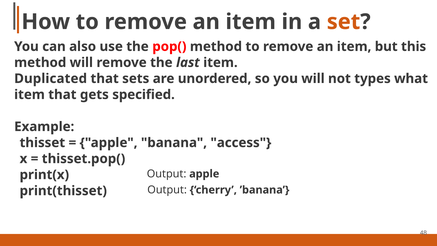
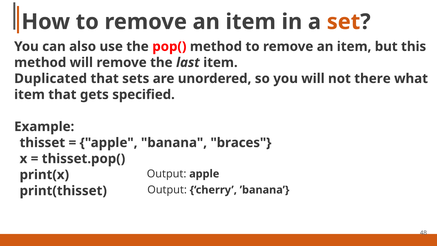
types: types -> there
access: access -> braces
